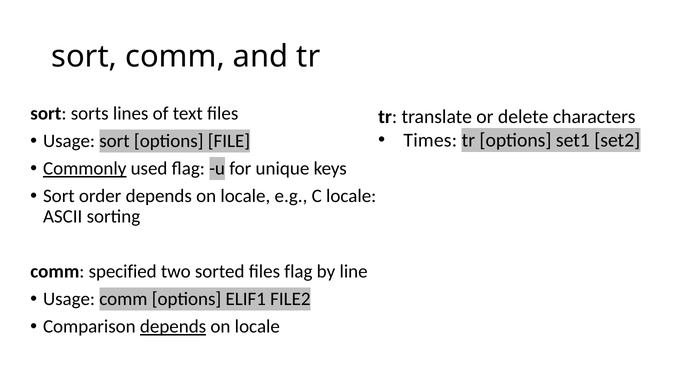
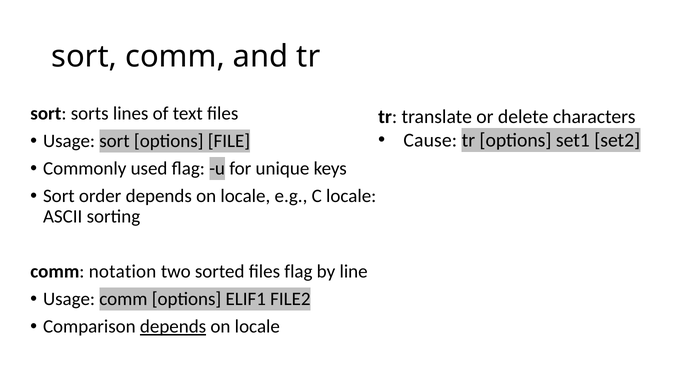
Times: Times -> Cause
Commonly underline: present -> none
specified: specified -> notation
